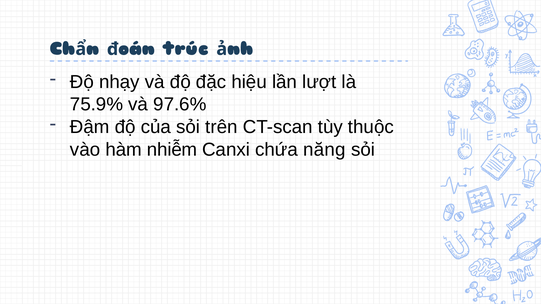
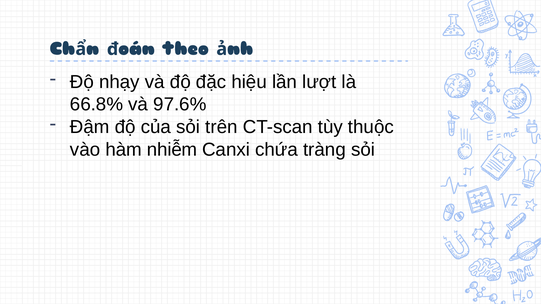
trúc: trúc -> theo
75.9%: 75.9% -> 66.8%
năng: năng -> tràng
